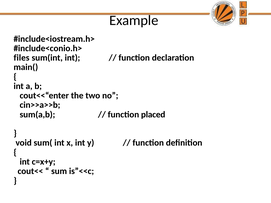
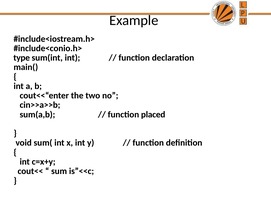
files: files -> type
